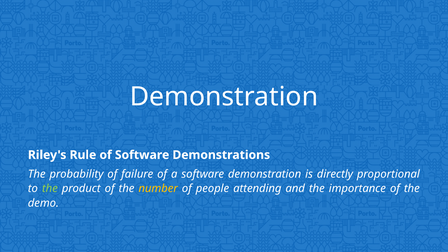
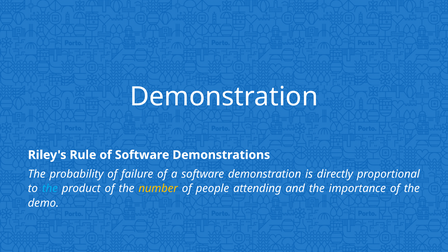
the at (50, 189) colour: light green -> light blue
